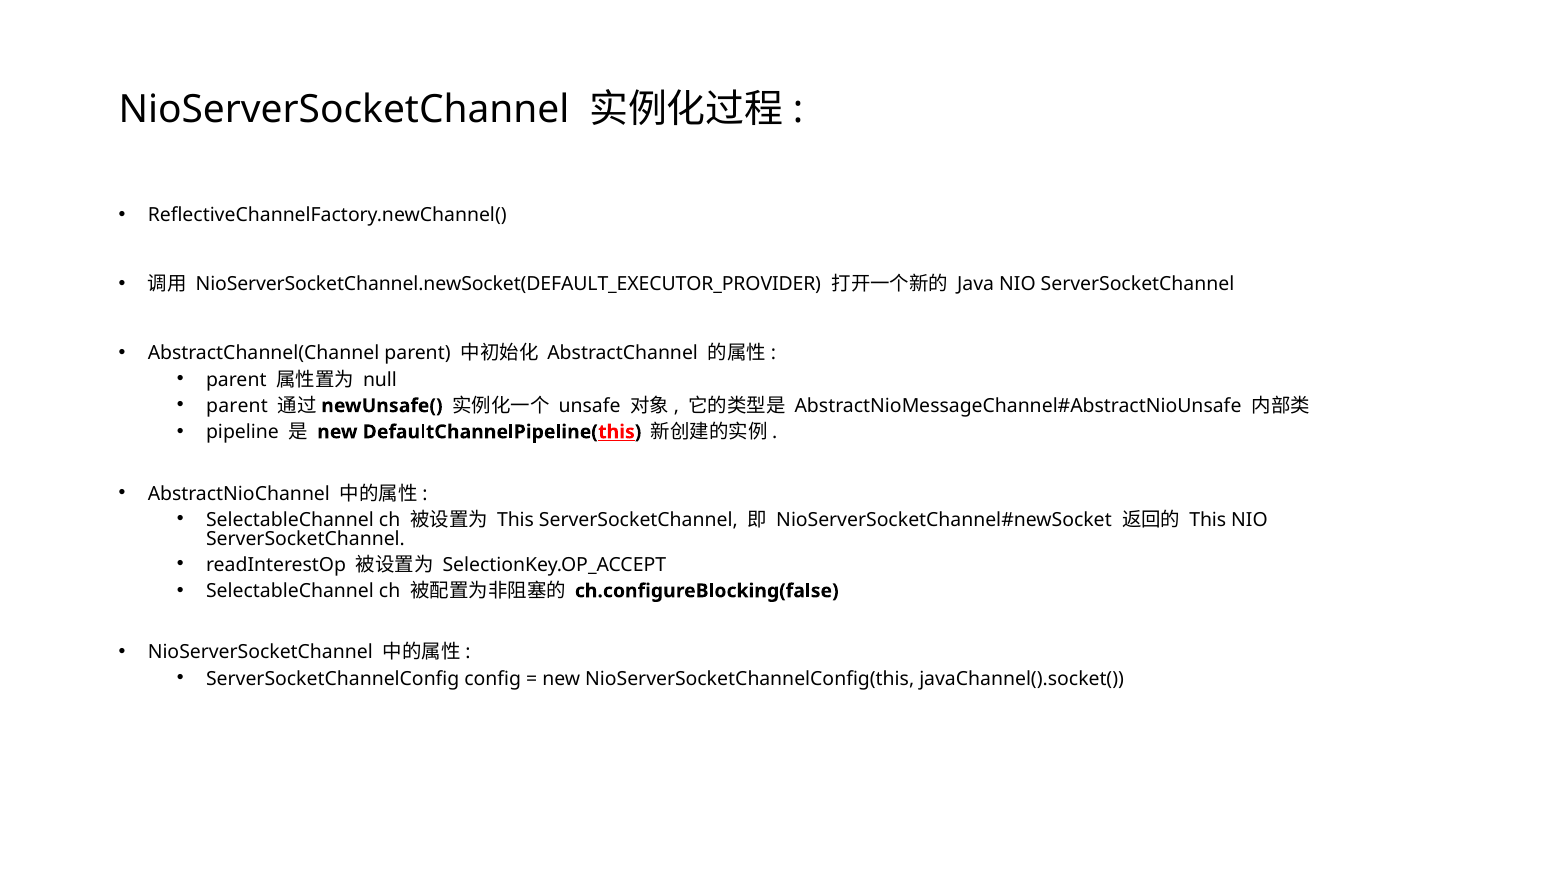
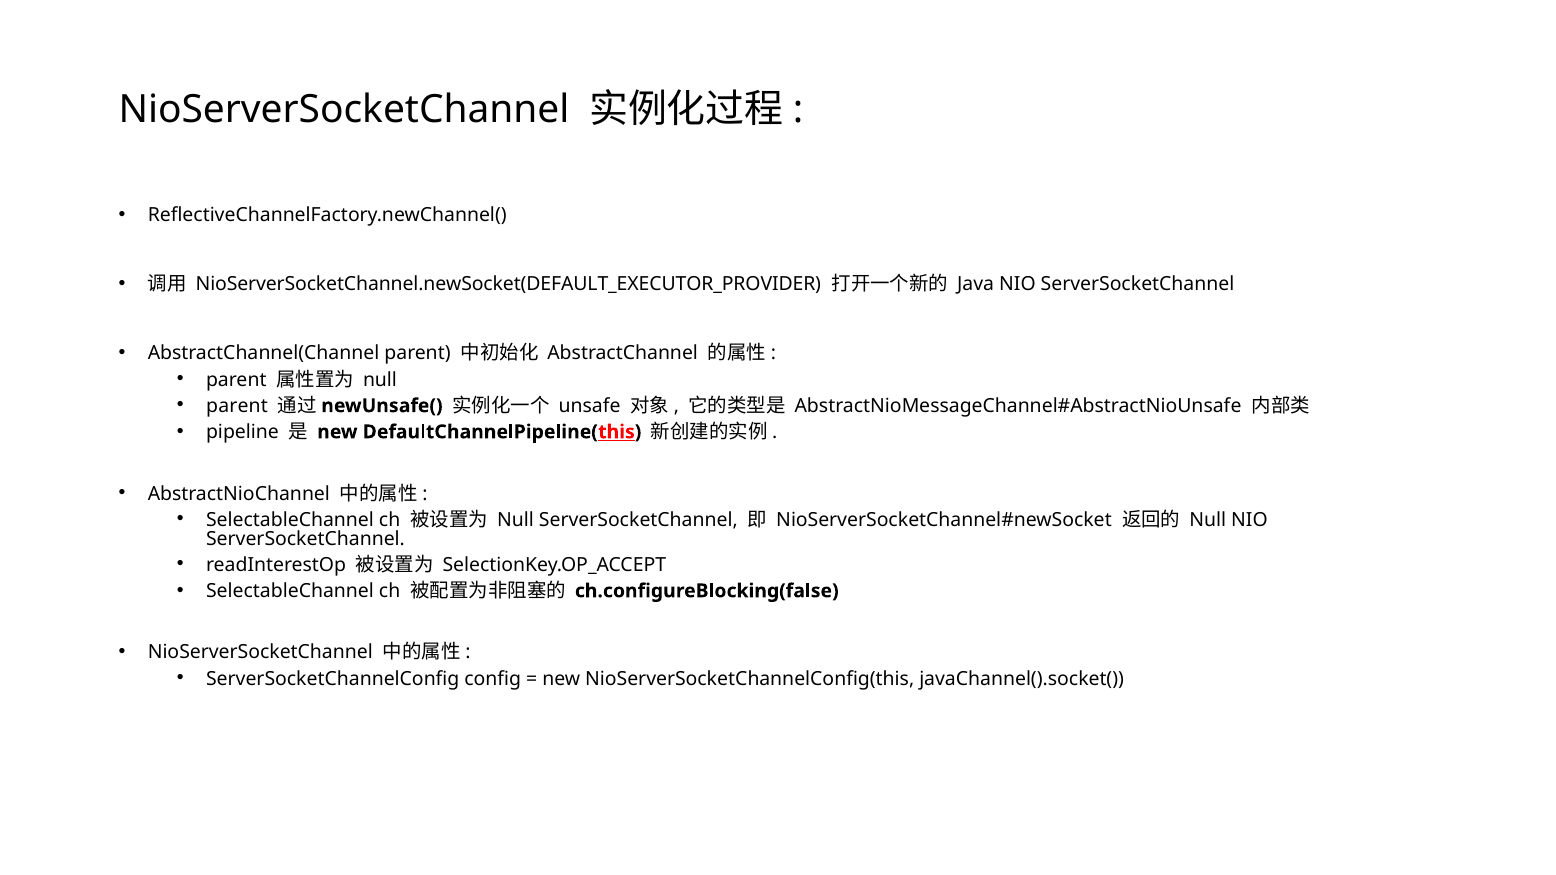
This at (516, 520): This -> Null
This at (1208, 520): This -> Null
